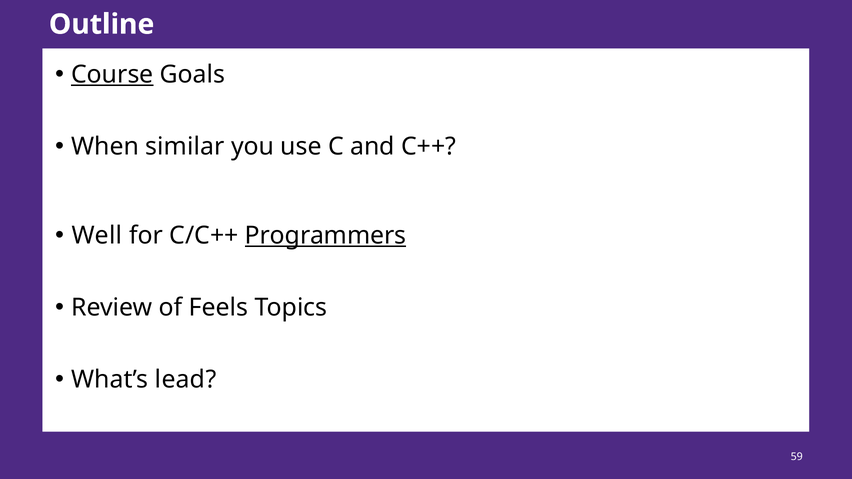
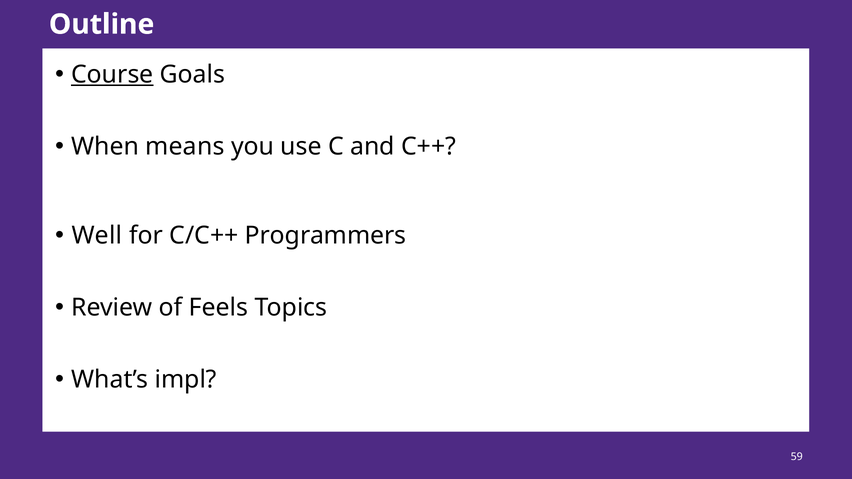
similar: similar -> means
Programmers underline: present -> none
lead: lead -> impl
